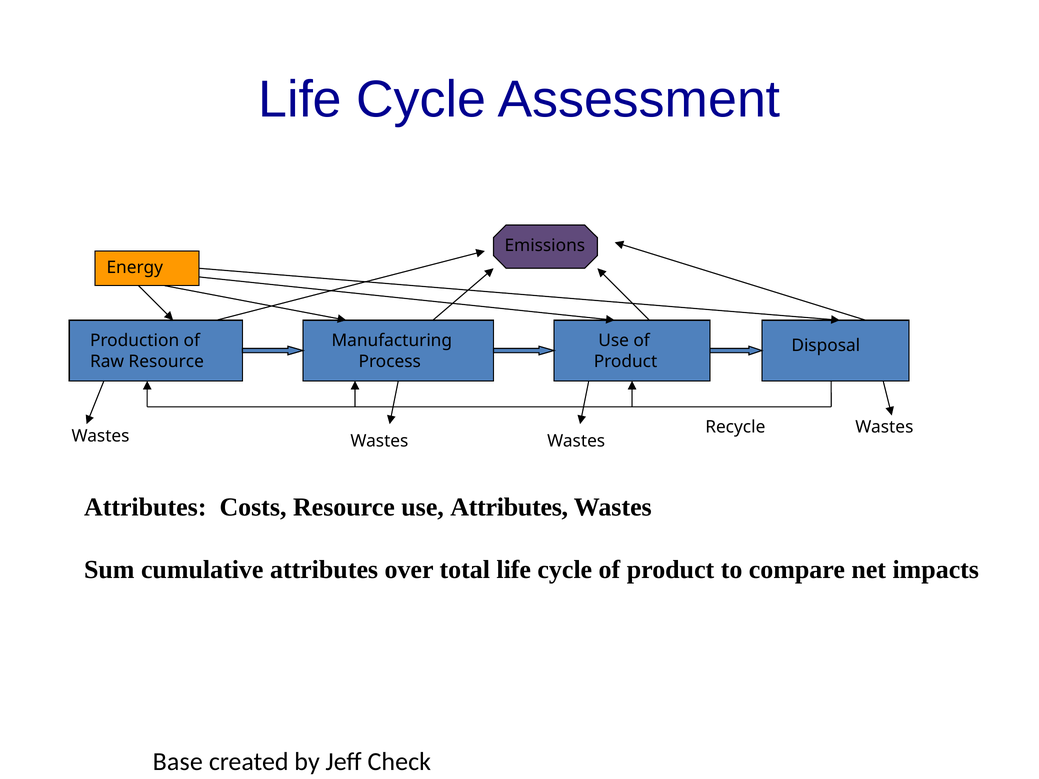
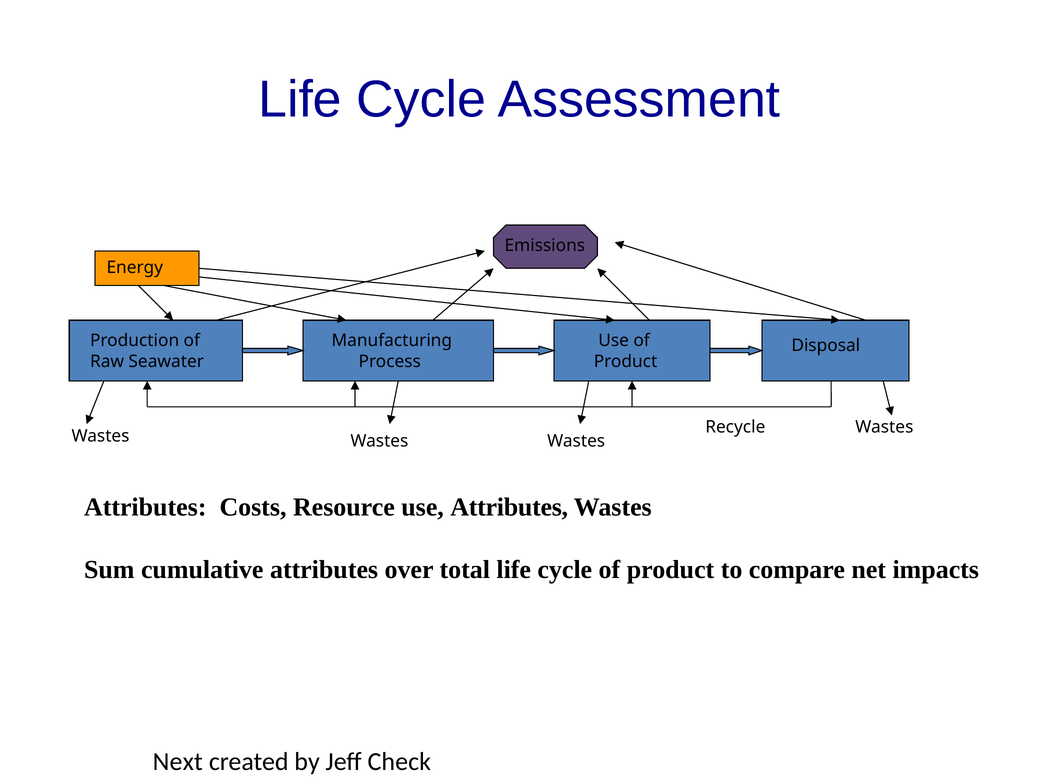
Raw Resource: Resource -> Seawater
Base: Base -> Next
